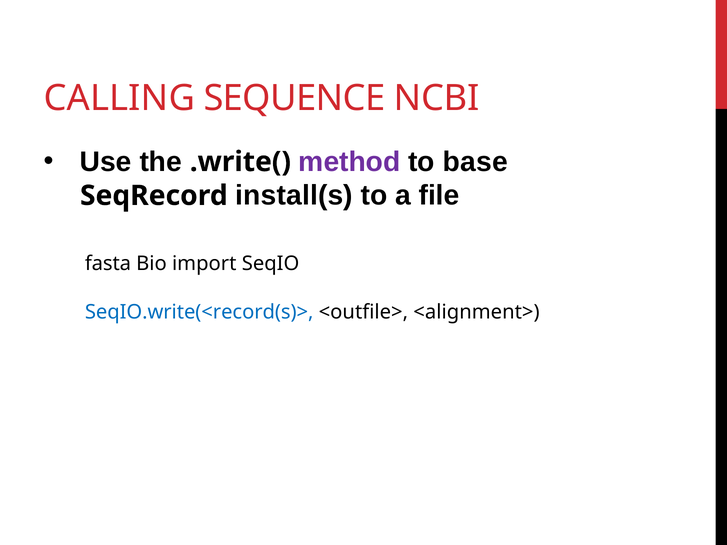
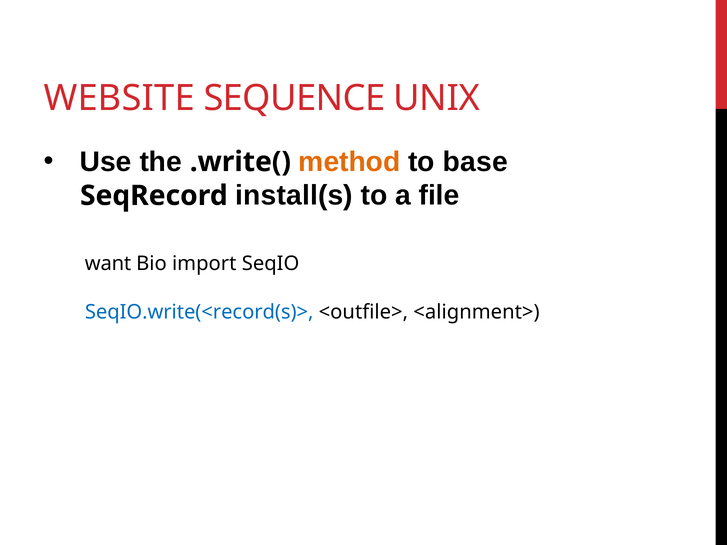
CALLING: CALLING -> WEBSITE
NCBI: NCBI -> UNIX
method colour: purple -> orange
fasta: fasta -> want
